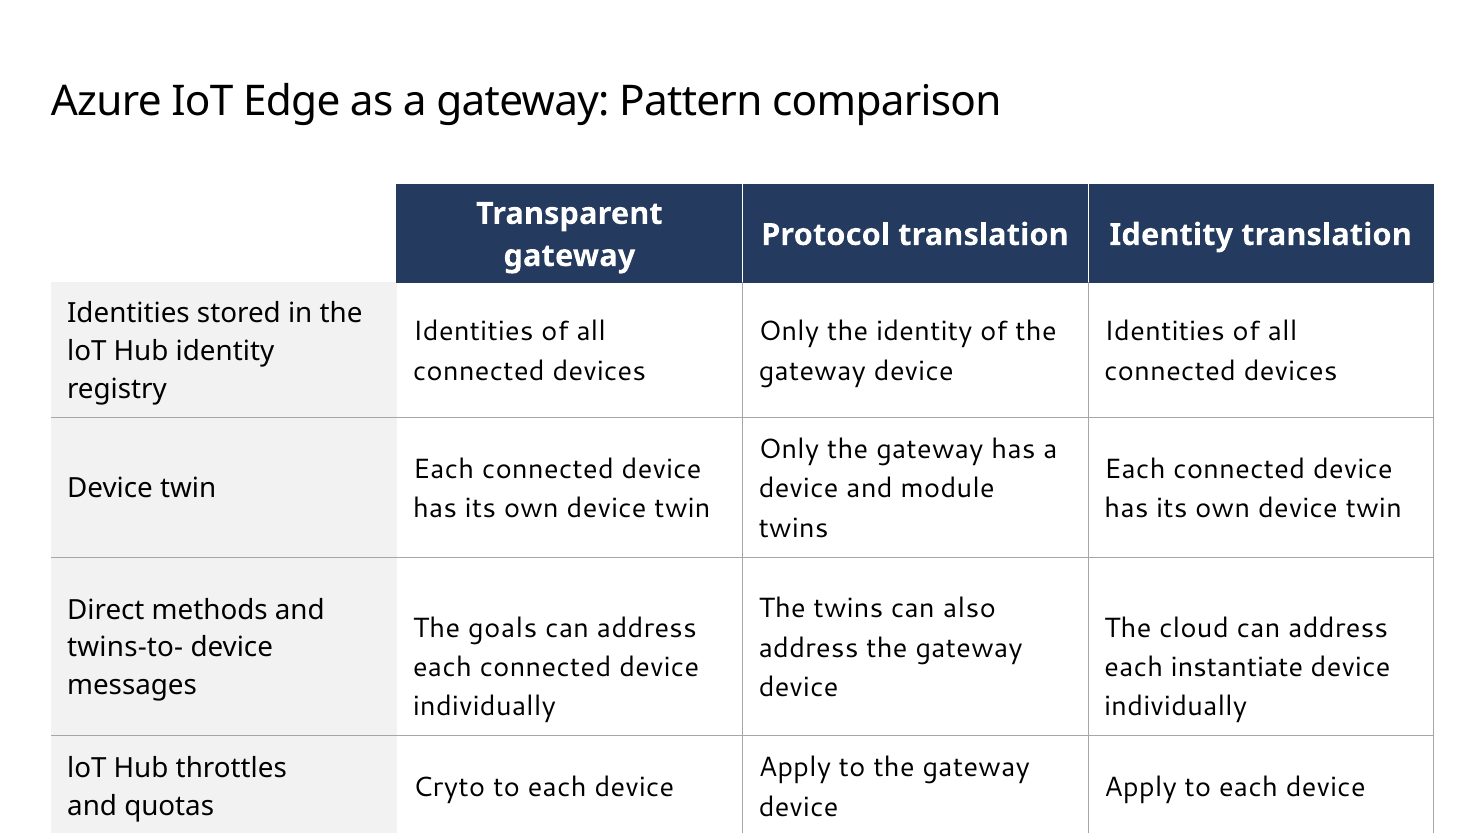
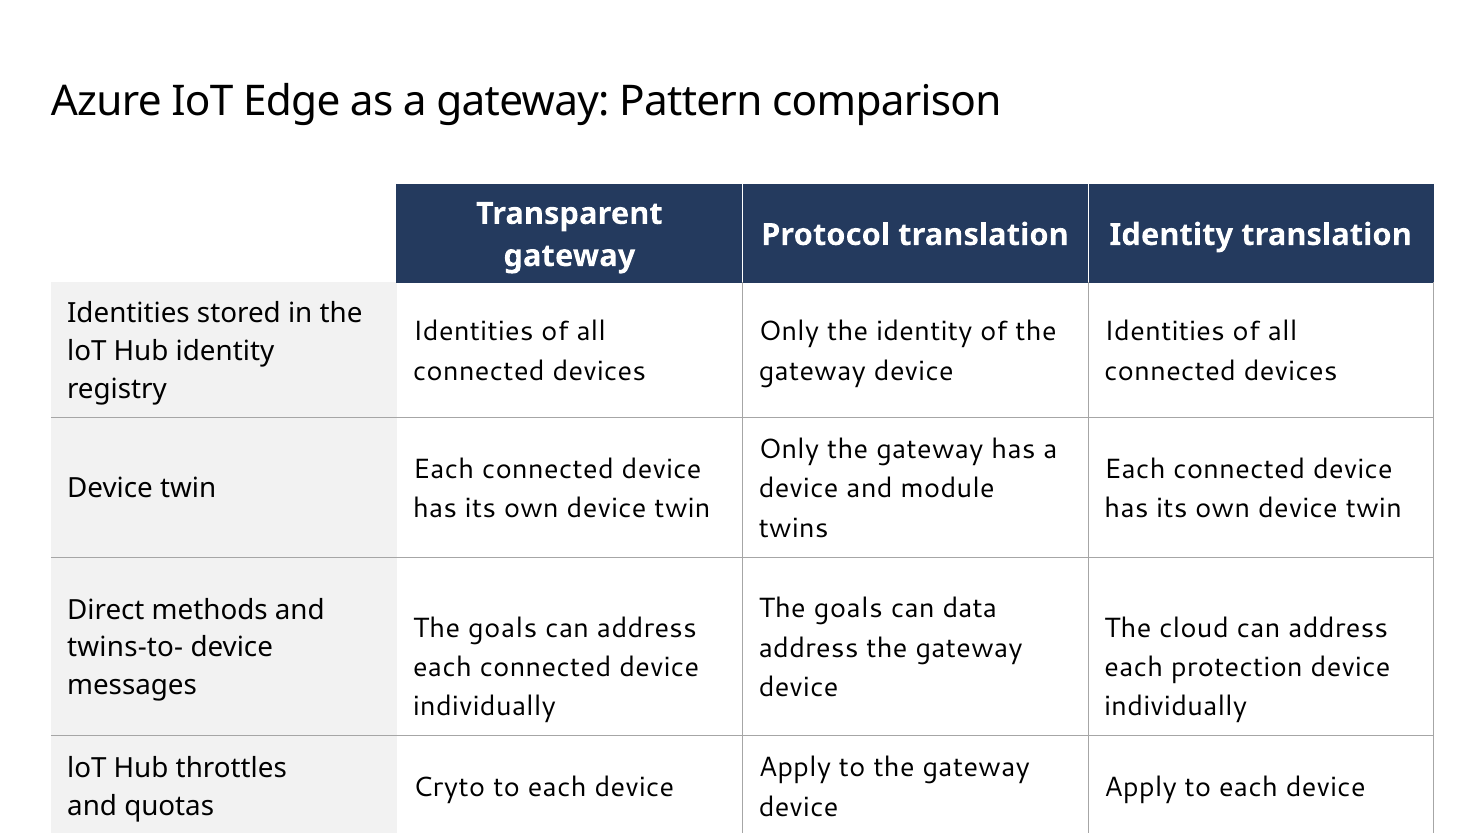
twins at (848, 609): twins -> goals
also: also -> data
instantiate: instantiate -> protection
